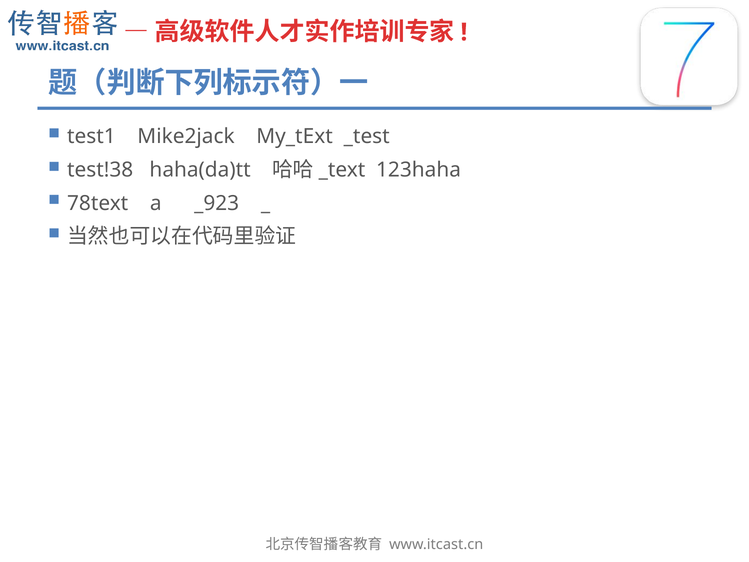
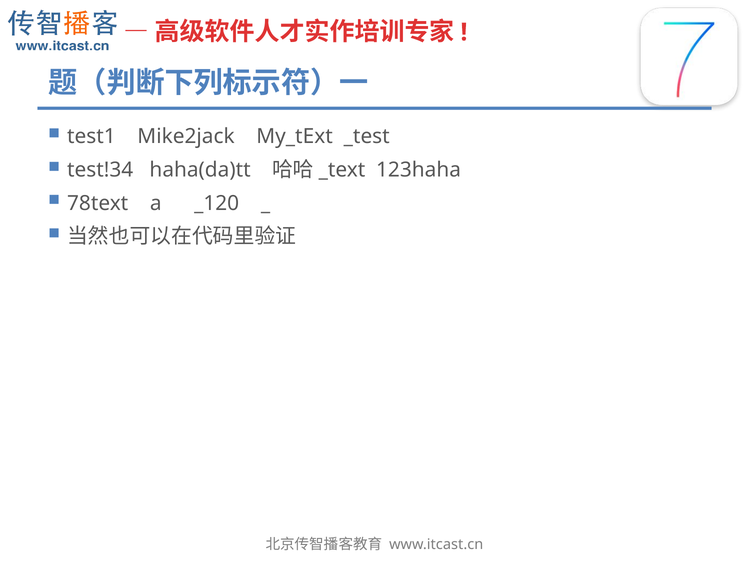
test!38: test!38 -> test!34
_923: _923 -> _120
